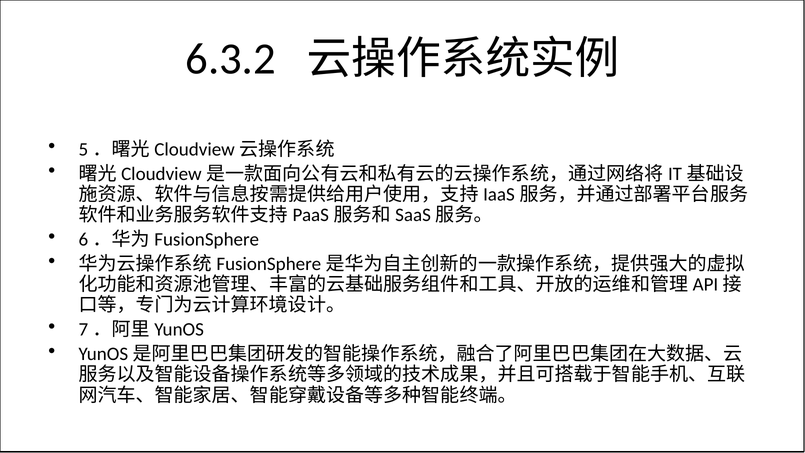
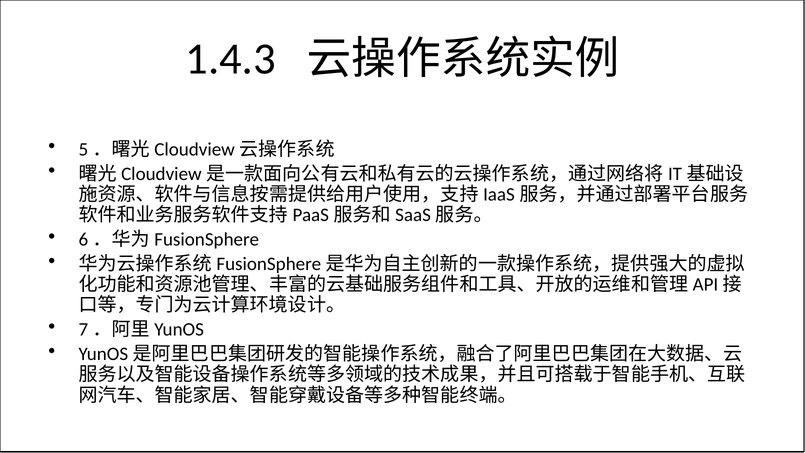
6.3.2: 6.3.2 -> 1.4.3
